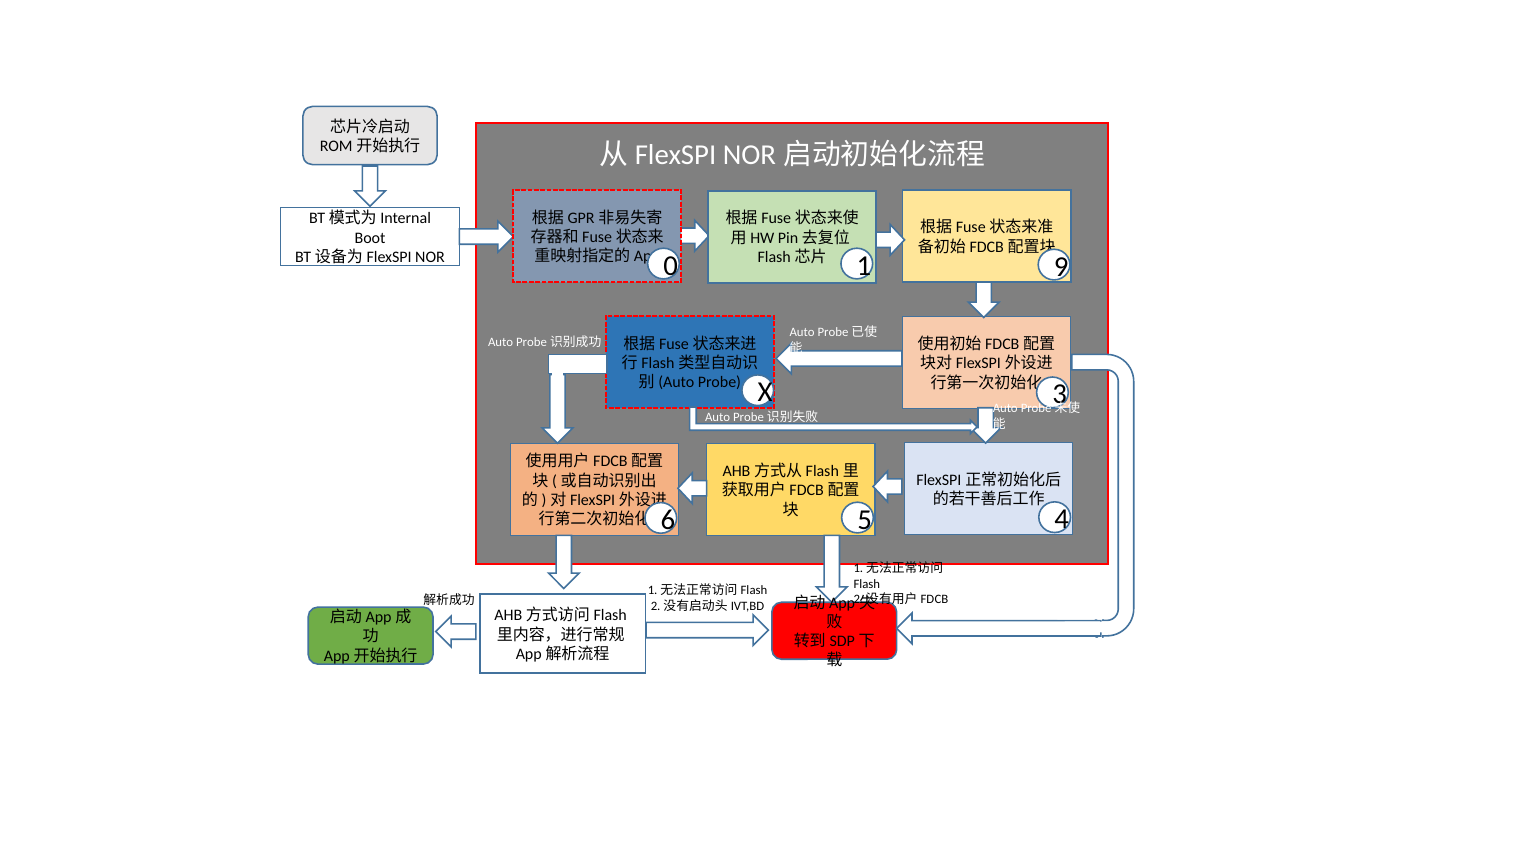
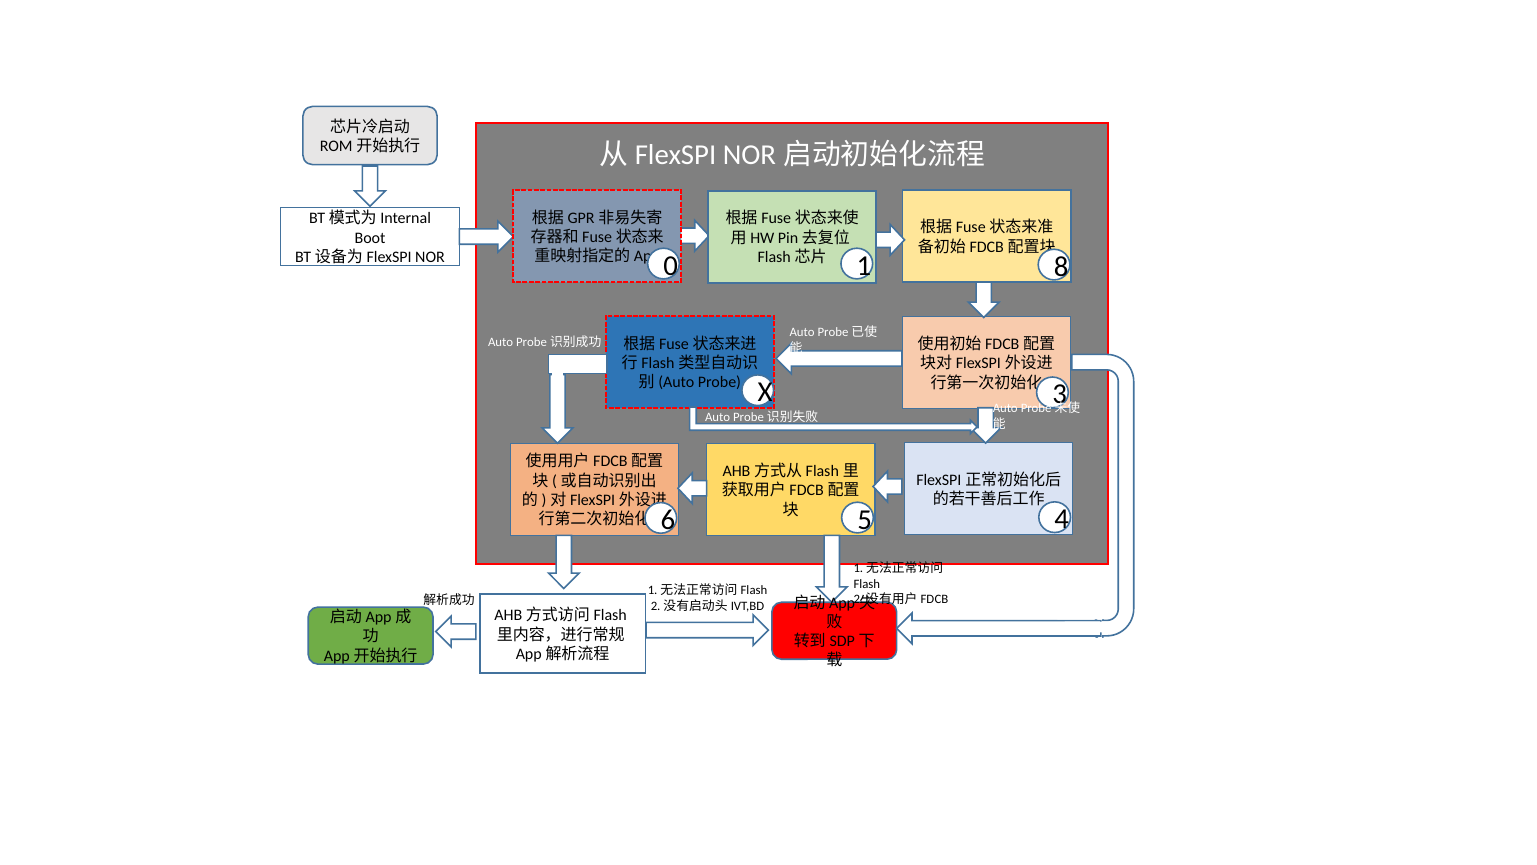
9: 9 -> 8
